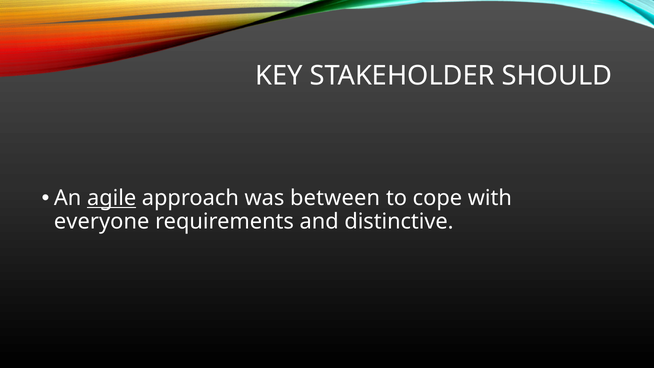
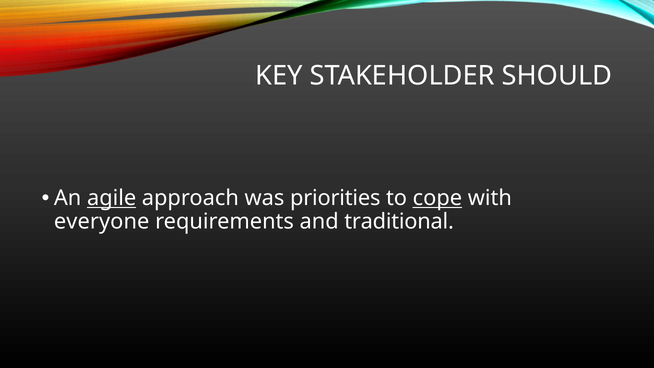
between: between -> priorities
cope underline: none -> present
distinctive: distinctive -> traditional
